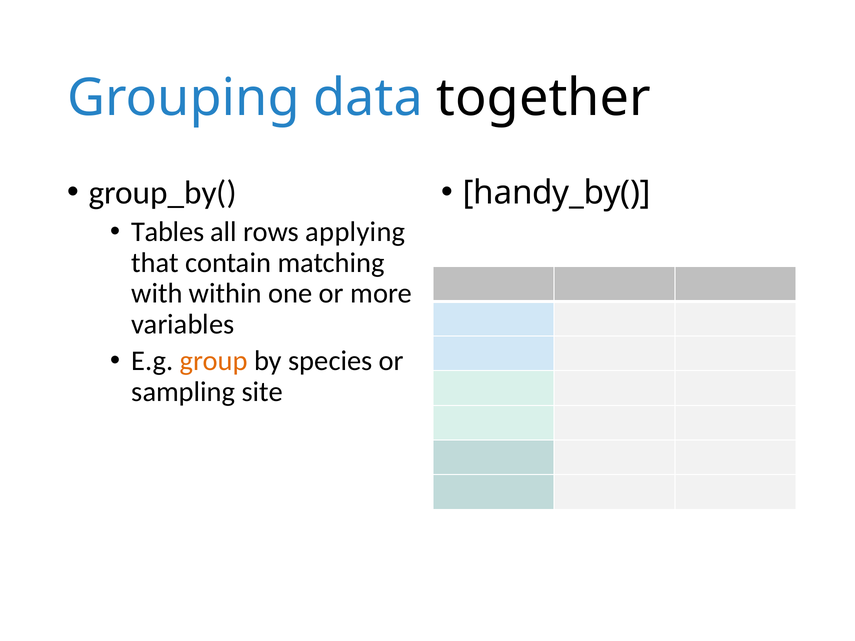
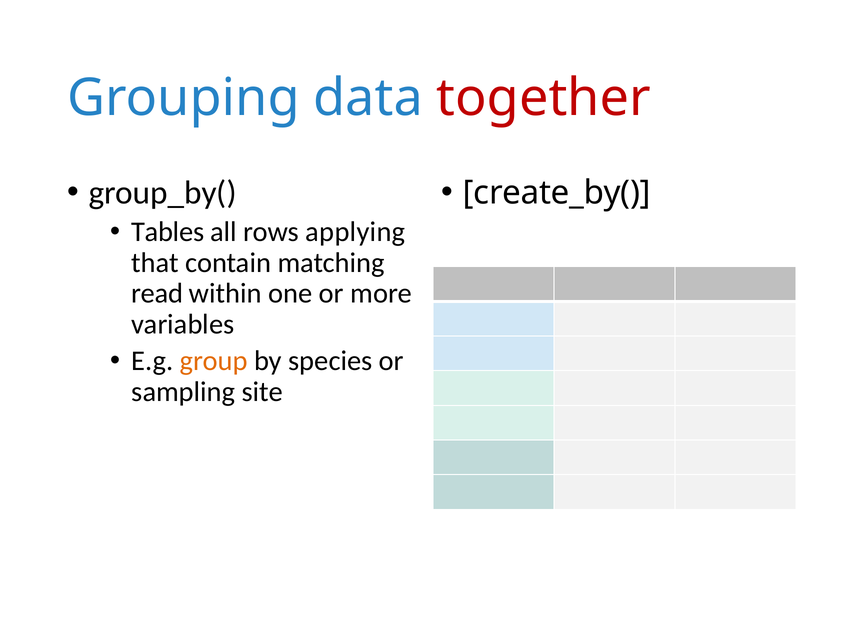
together colour: black -> red
handy_by(: handy_by( -> create_by(
with: with -> read
